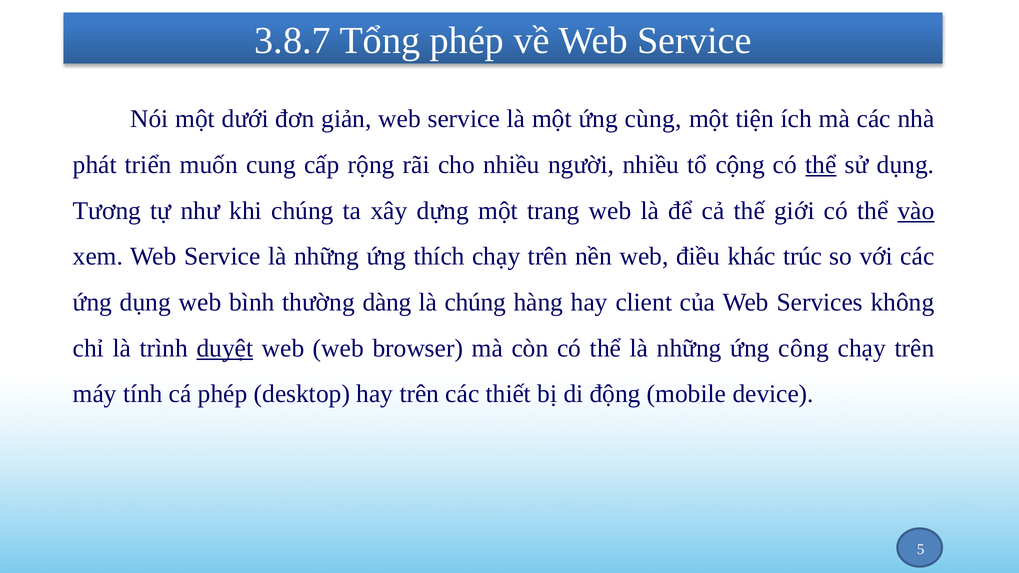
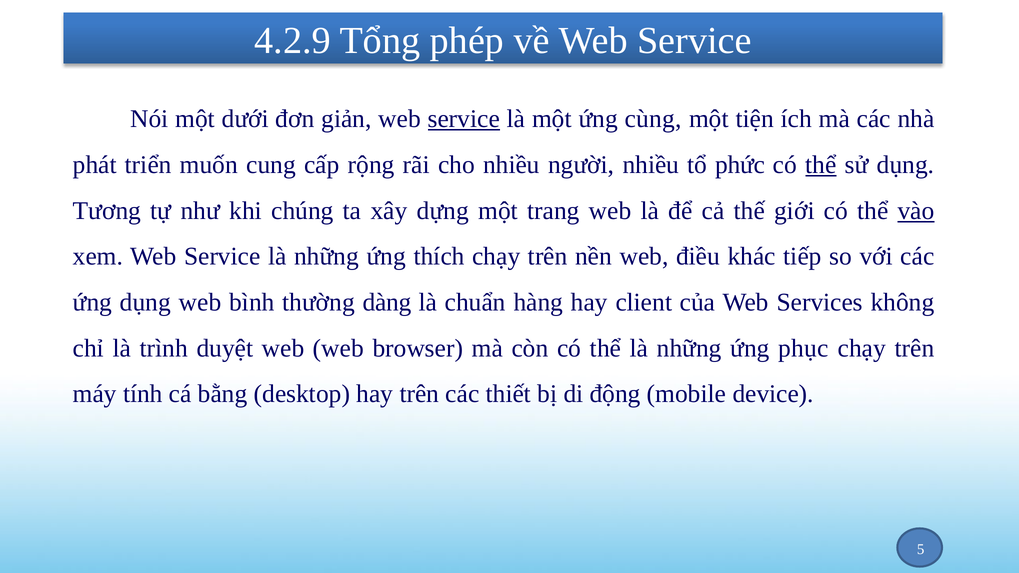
3.8.7: 3.8.7 -> 4.2.9
service at (464, 119) underline: none -> present
cộng: cộng -> phức
trúc: trúc -> tiếp
là chúng: chúng -> chuẩn
duyệt underline: present -> none
công: công -> phục
cá phép: phép -> bằng
